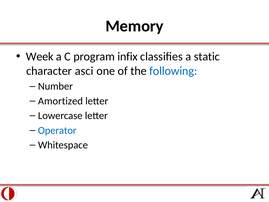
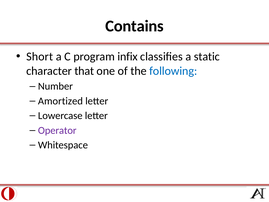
Memory: Memory -> Contains
Week: Week -> Short
asci: asci -> that
Operator colour: blue -> purple
